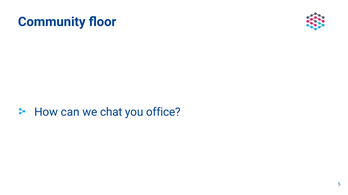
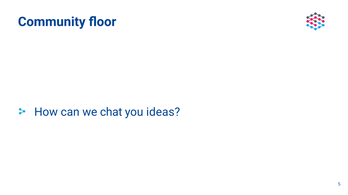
office: office -> ideas
